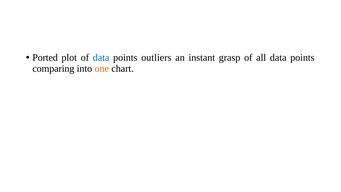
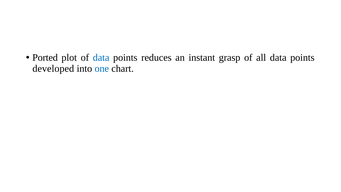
outliers: outliers -> reduces
comparing: comparing -> developed
one colour: orange -> blue
